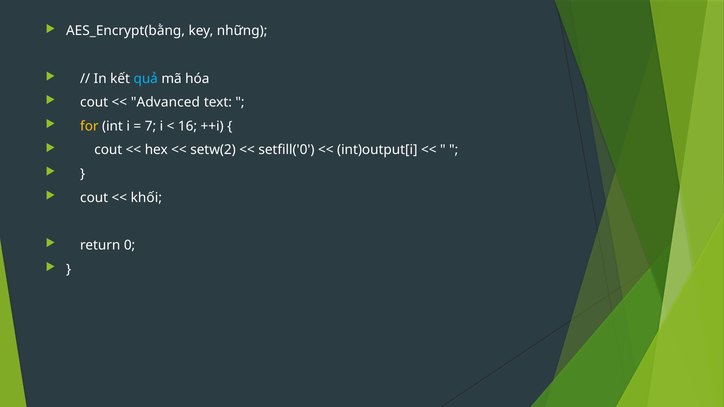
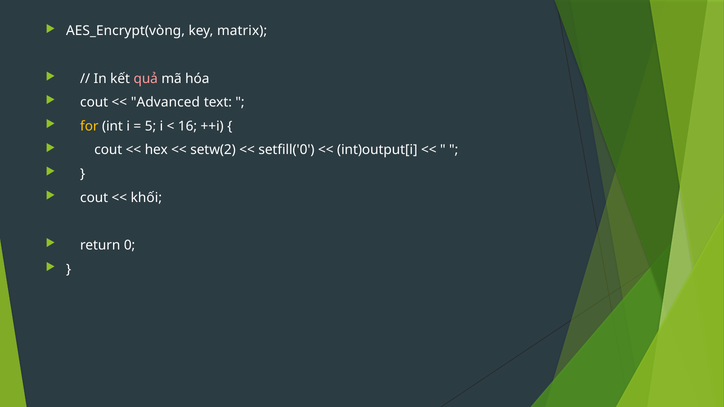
AES_Encrypt(bằng: AES_Encrypt(bằng -> AES_Encrypt(vòng
những: những -> matrix
quả colour: light blue -> pink
7: 7 -> 5
